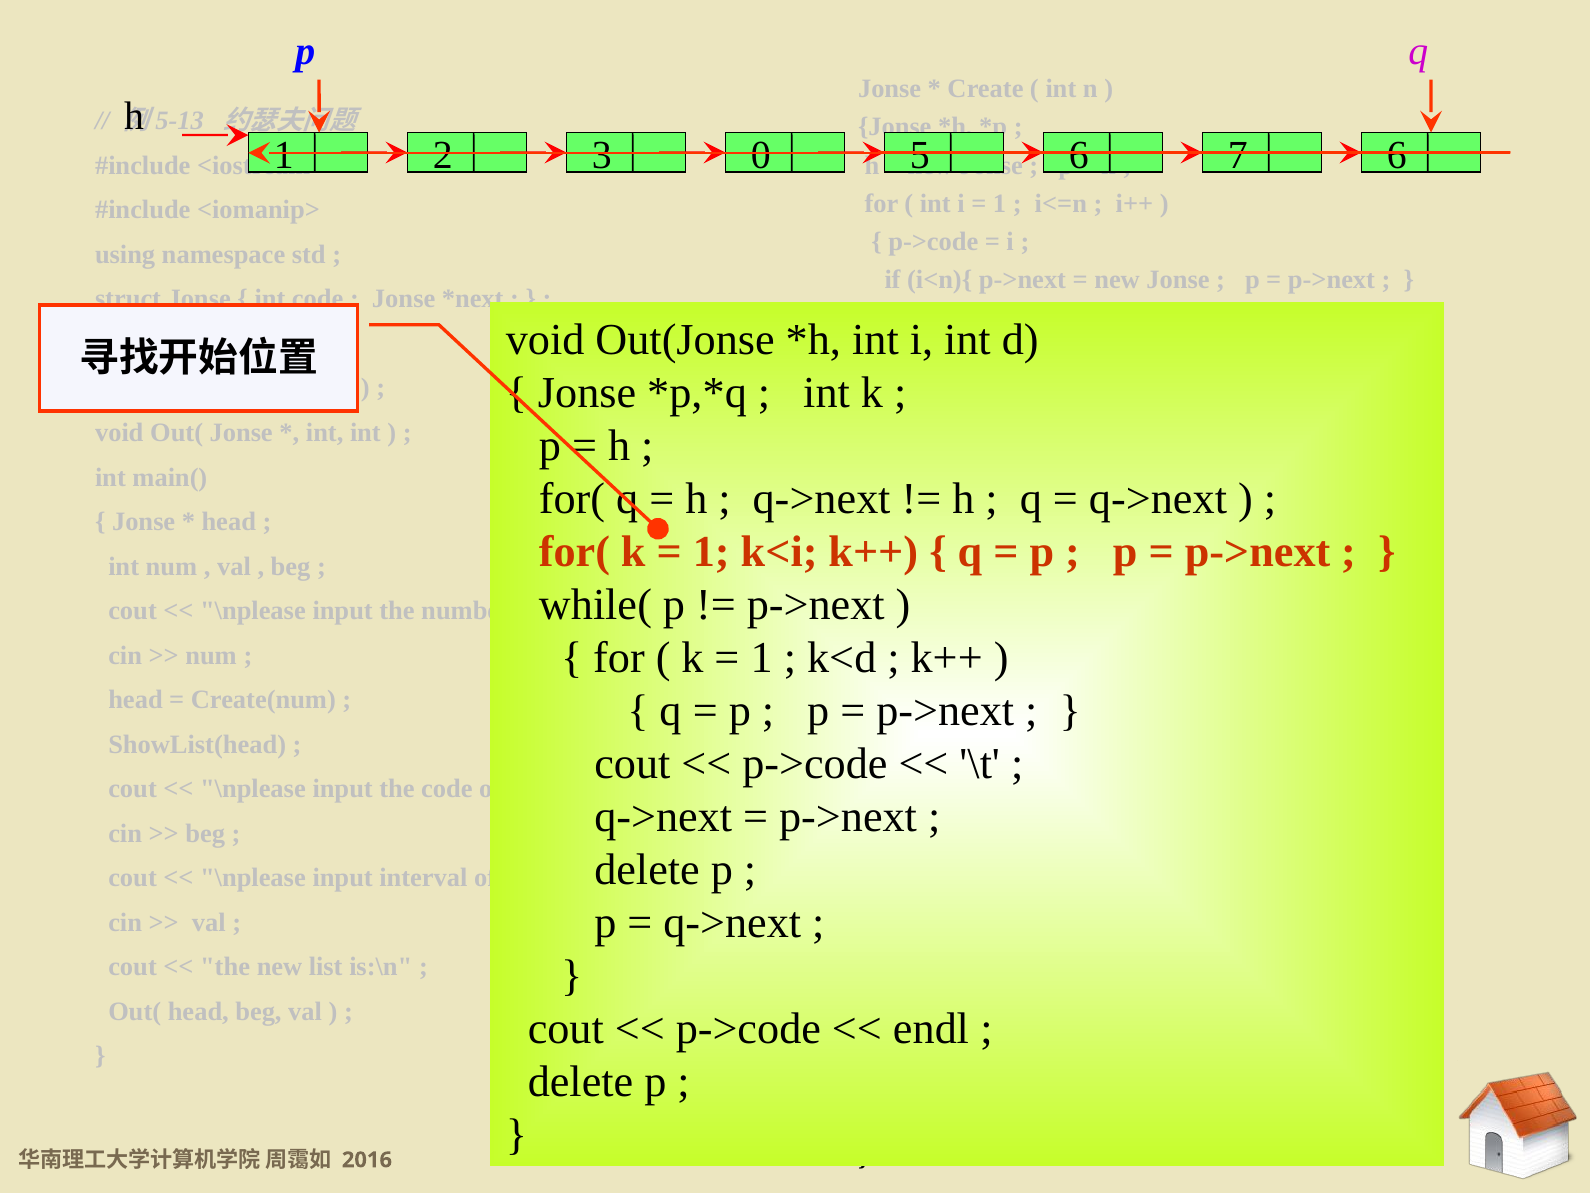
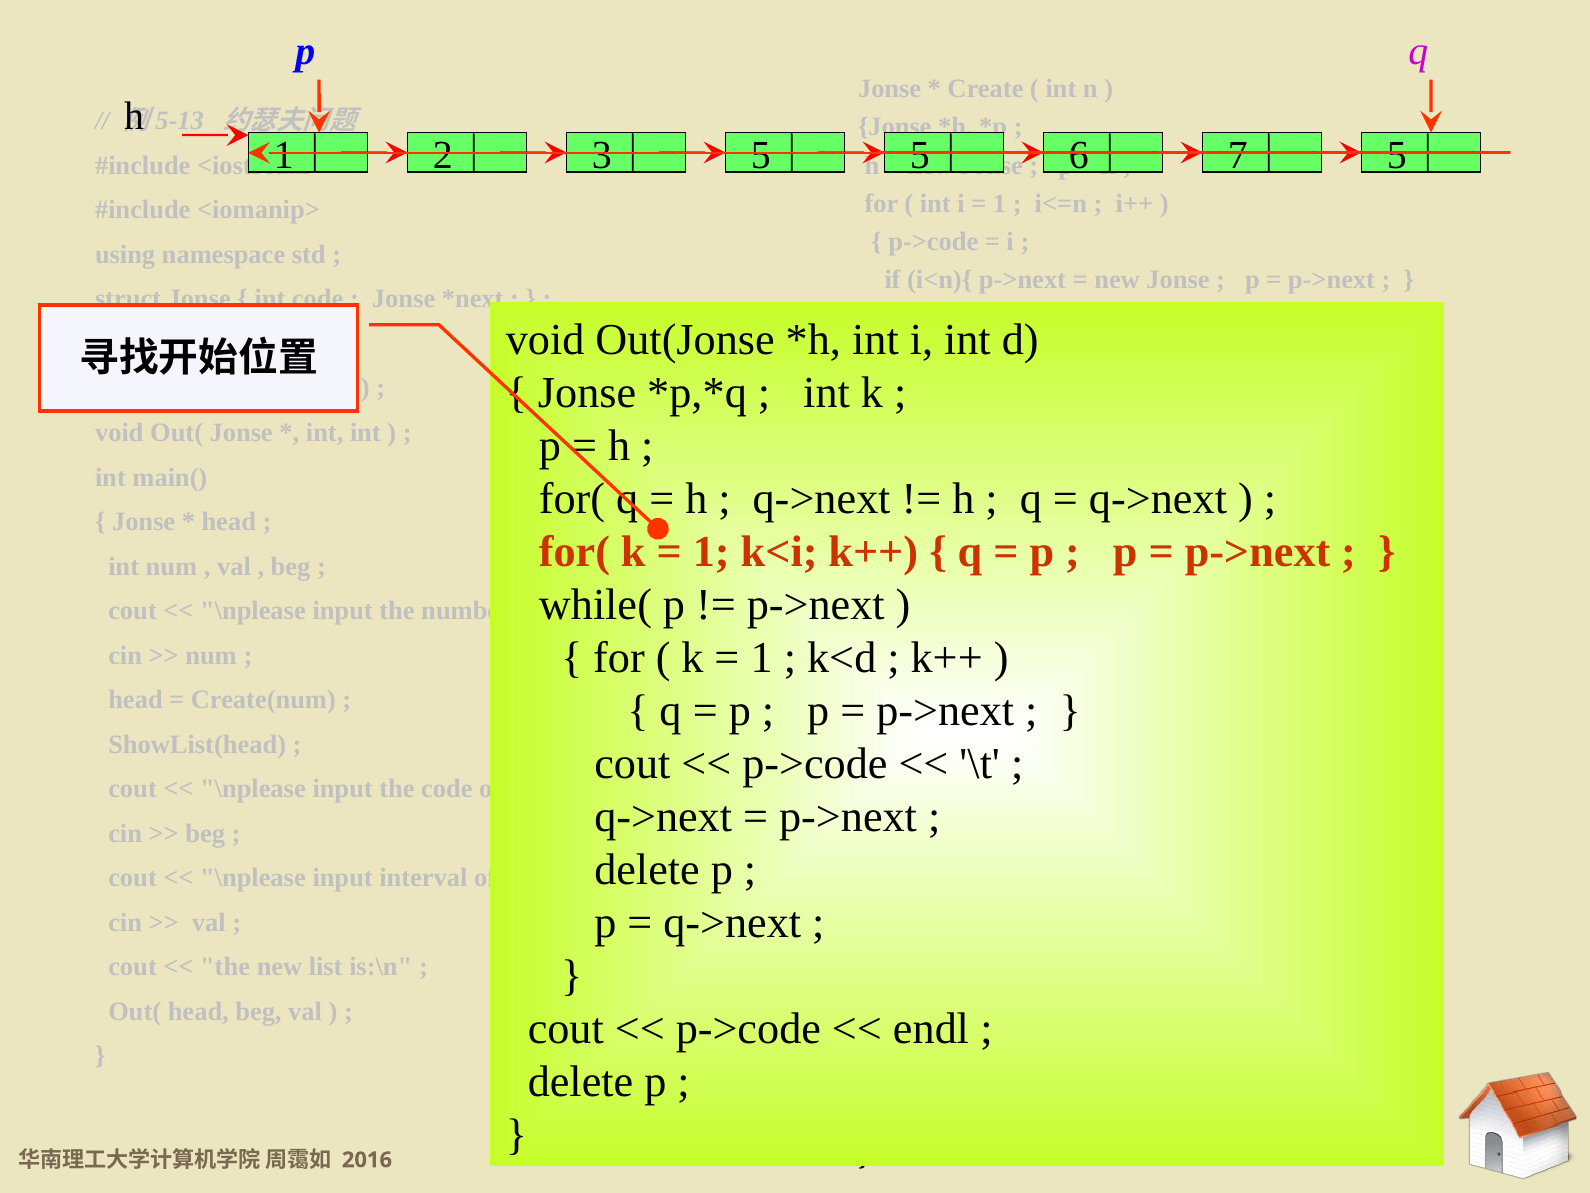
3 0: 0 -> 5
7 6: 6 -> 5
